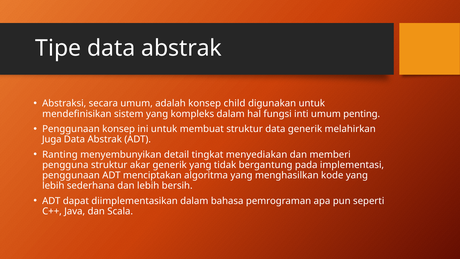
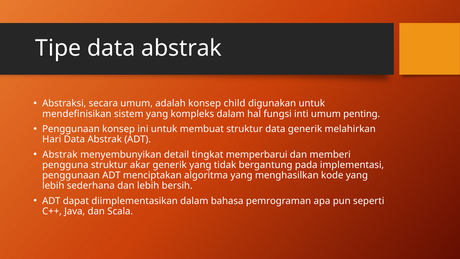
Juga: Juga -> Hari
Ranting at (60, 154): Ranting -> Abstrak
menyediakan: menyediakan -> memperbarui
